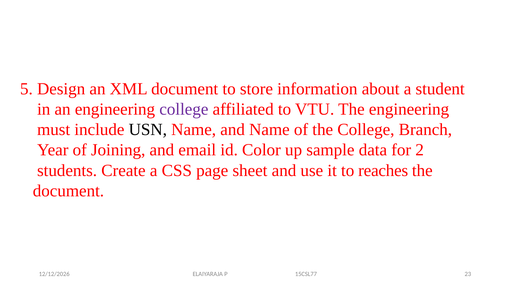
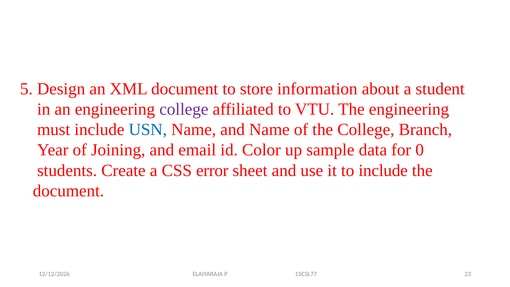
USN colour: black -> blue
2: 2 -> 0
page: page -> error
to reaches: reaches -> include
